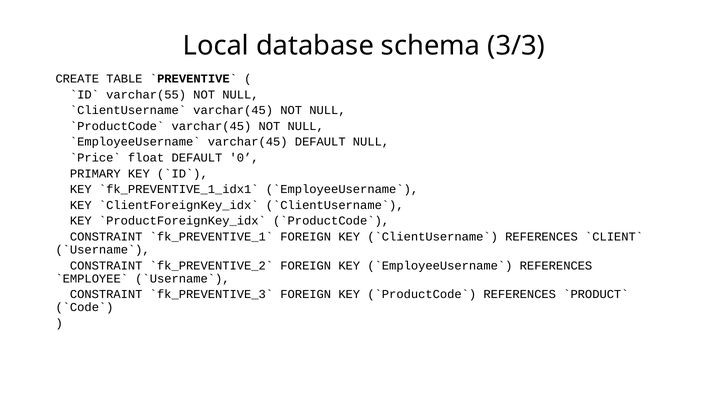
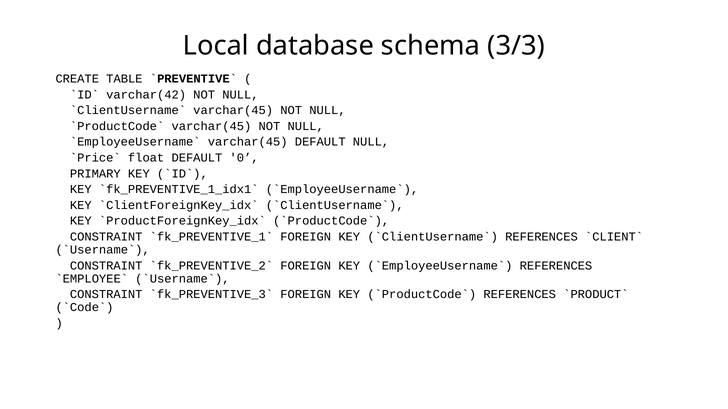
varchar(55: varchar(55 -> varchar(42
